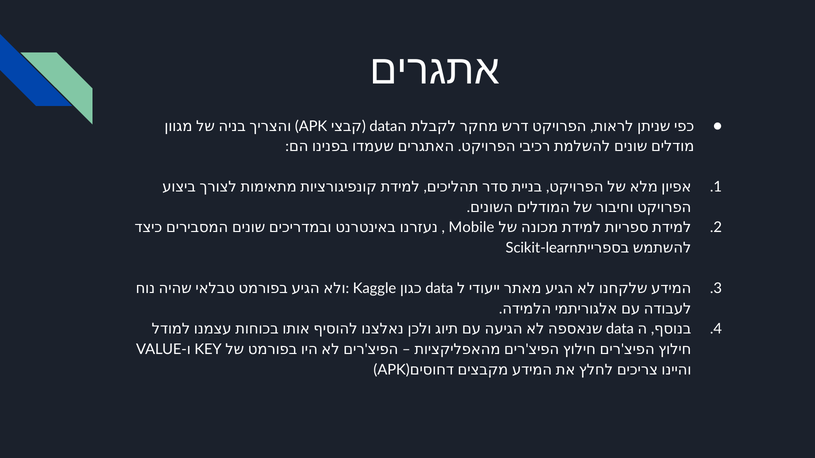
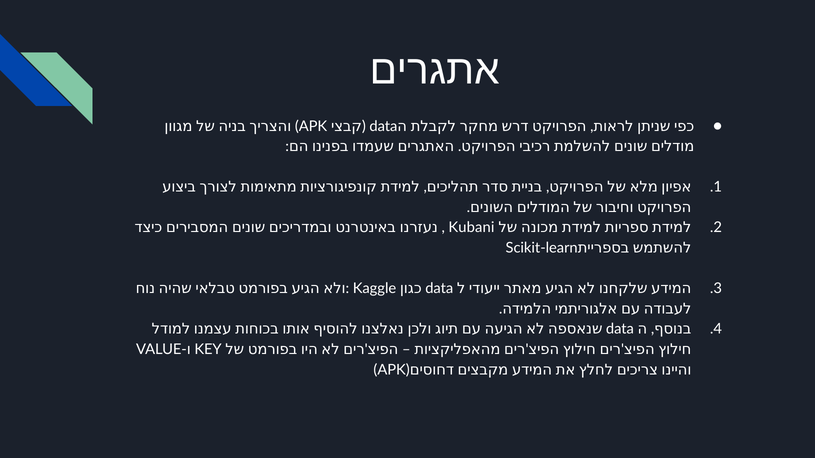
Mobile: Mobile -> Kubani
